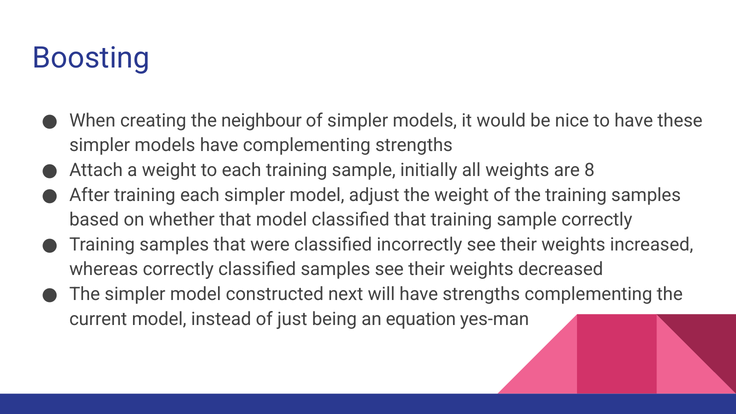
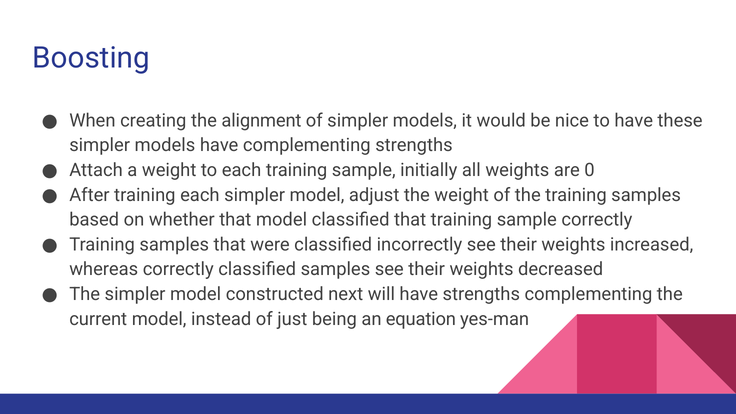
neighbour: neighbour -> alignment
8: 8 -> 0
